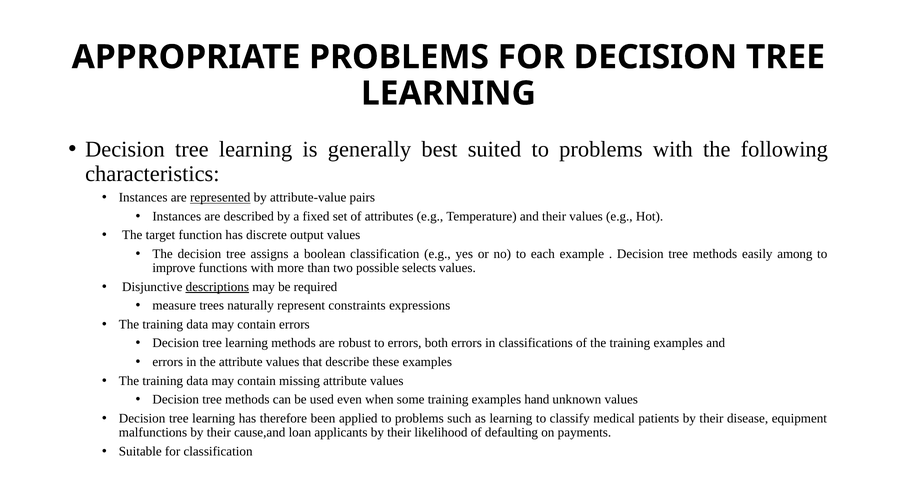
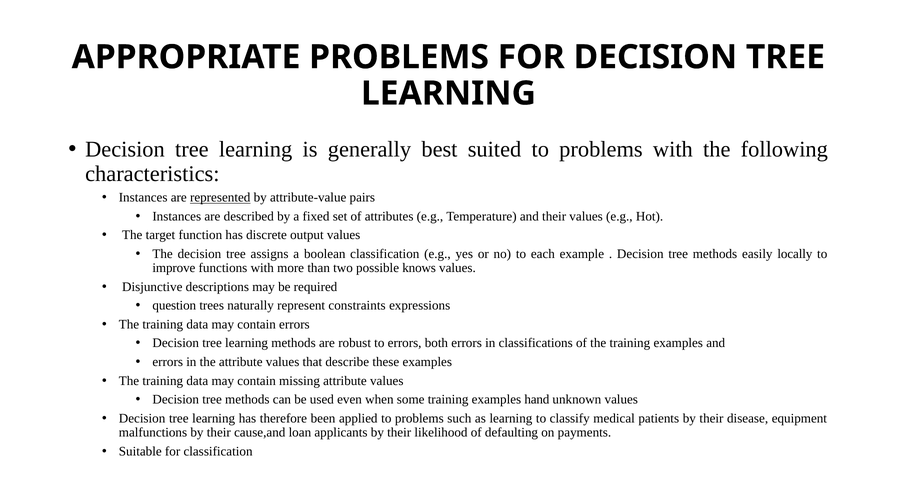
among: among -> locally
selects: selects -> knows
descriptions underline: present -> none
measure: measure -> question
